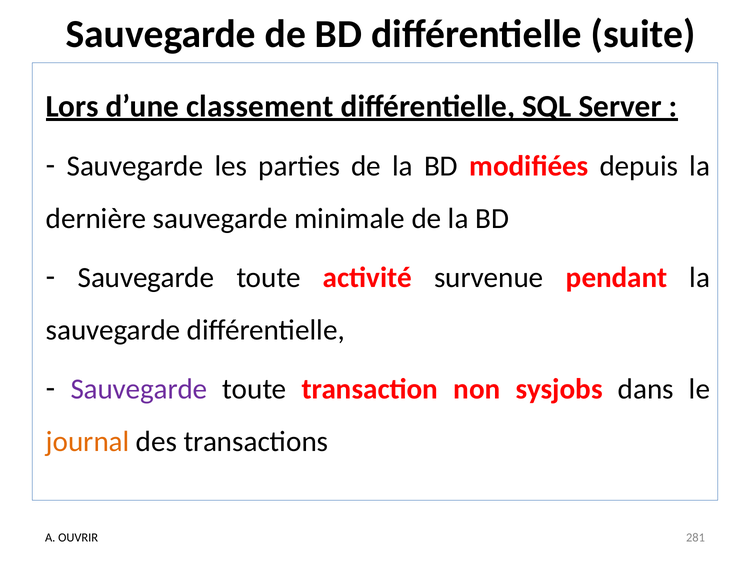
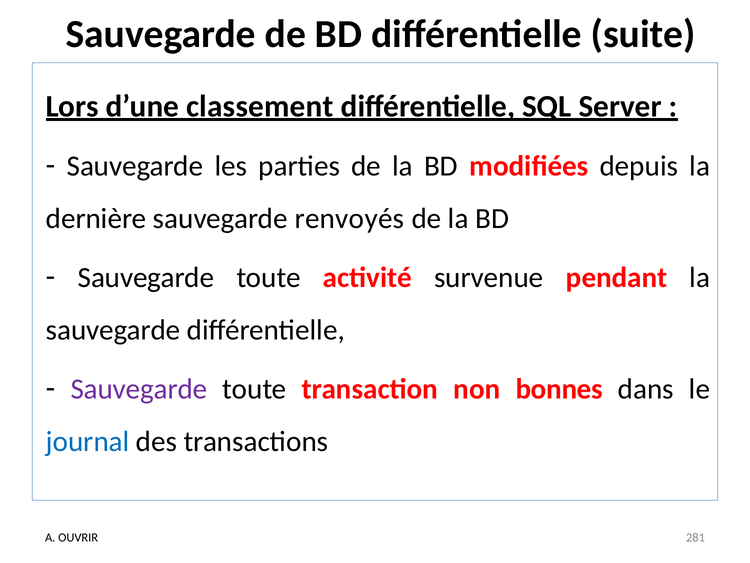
minimale: minimale -> renvoyés
sysjobs: sysjobs -> bonnes
journal colour: orange -> blue
